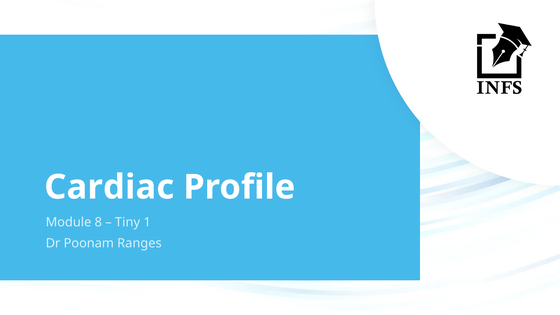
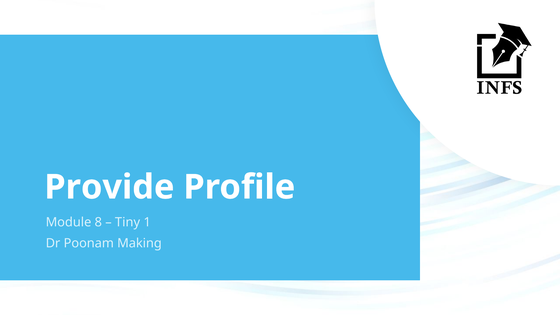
Cardiac: Cardiac -> Provide
Ranges: Ranges -> Making
